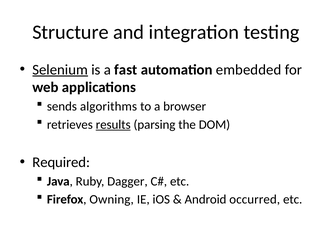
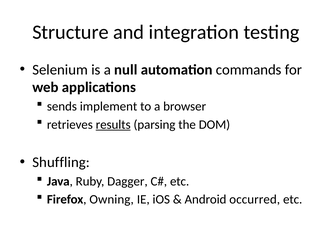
Selenium underline: present -> none
fast: fast -> null
embedded: embedded -> commands
algorithms: algorithms -> implement
Required: Required -> Shuffling
